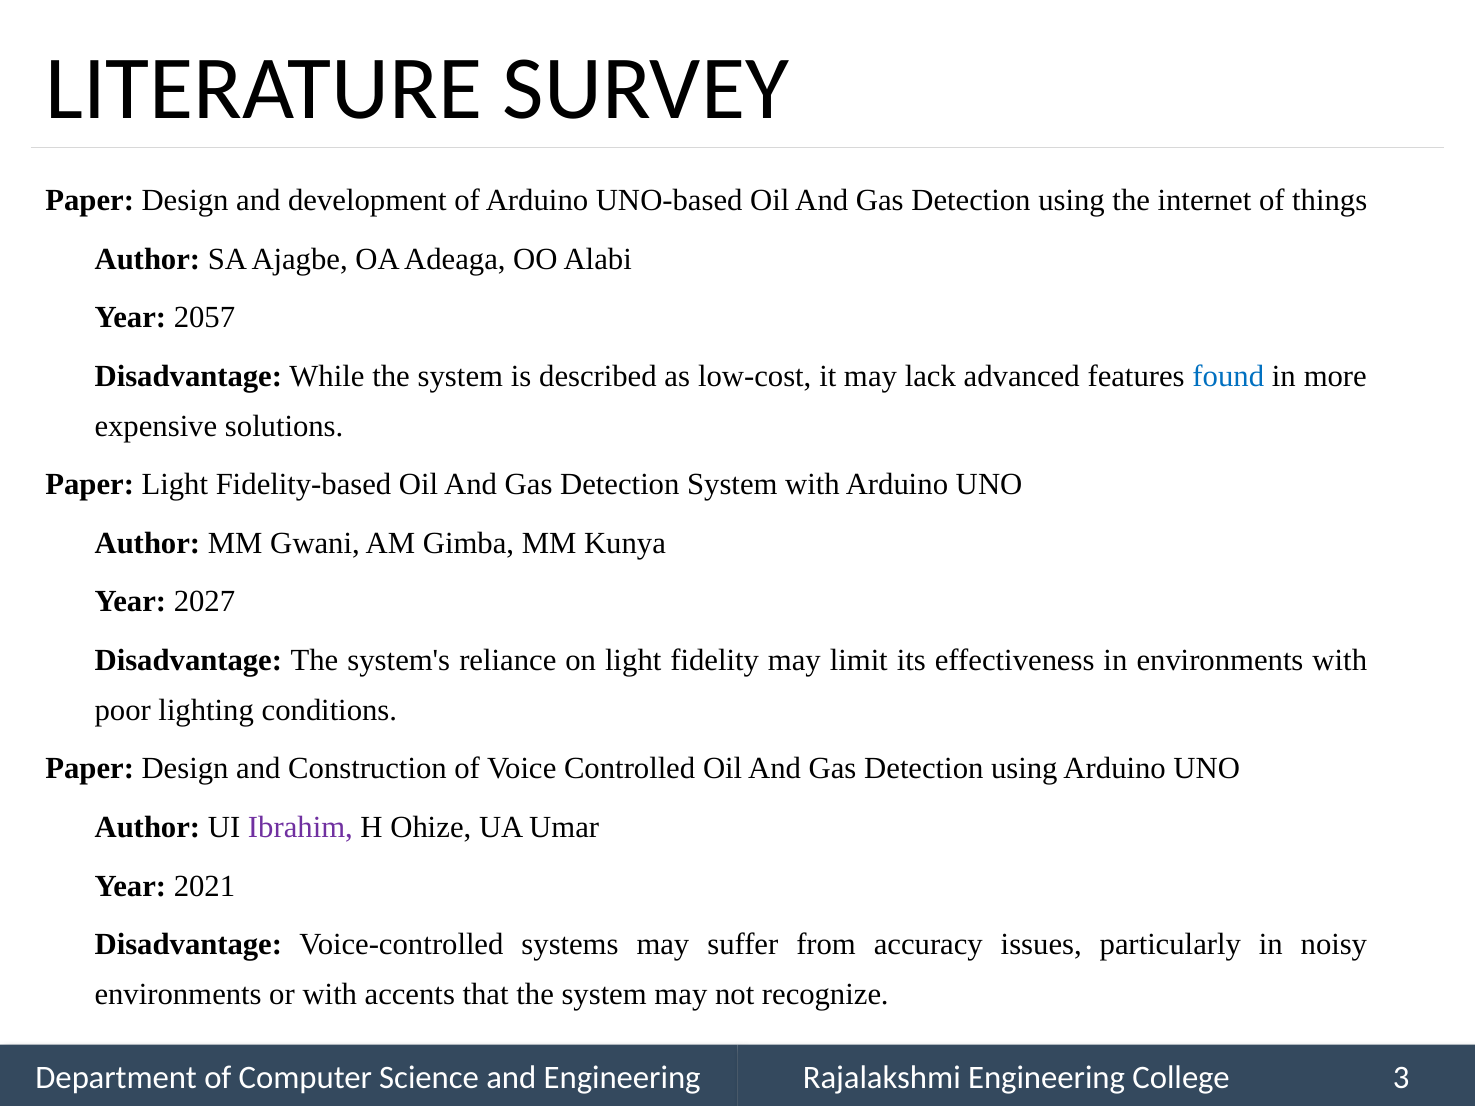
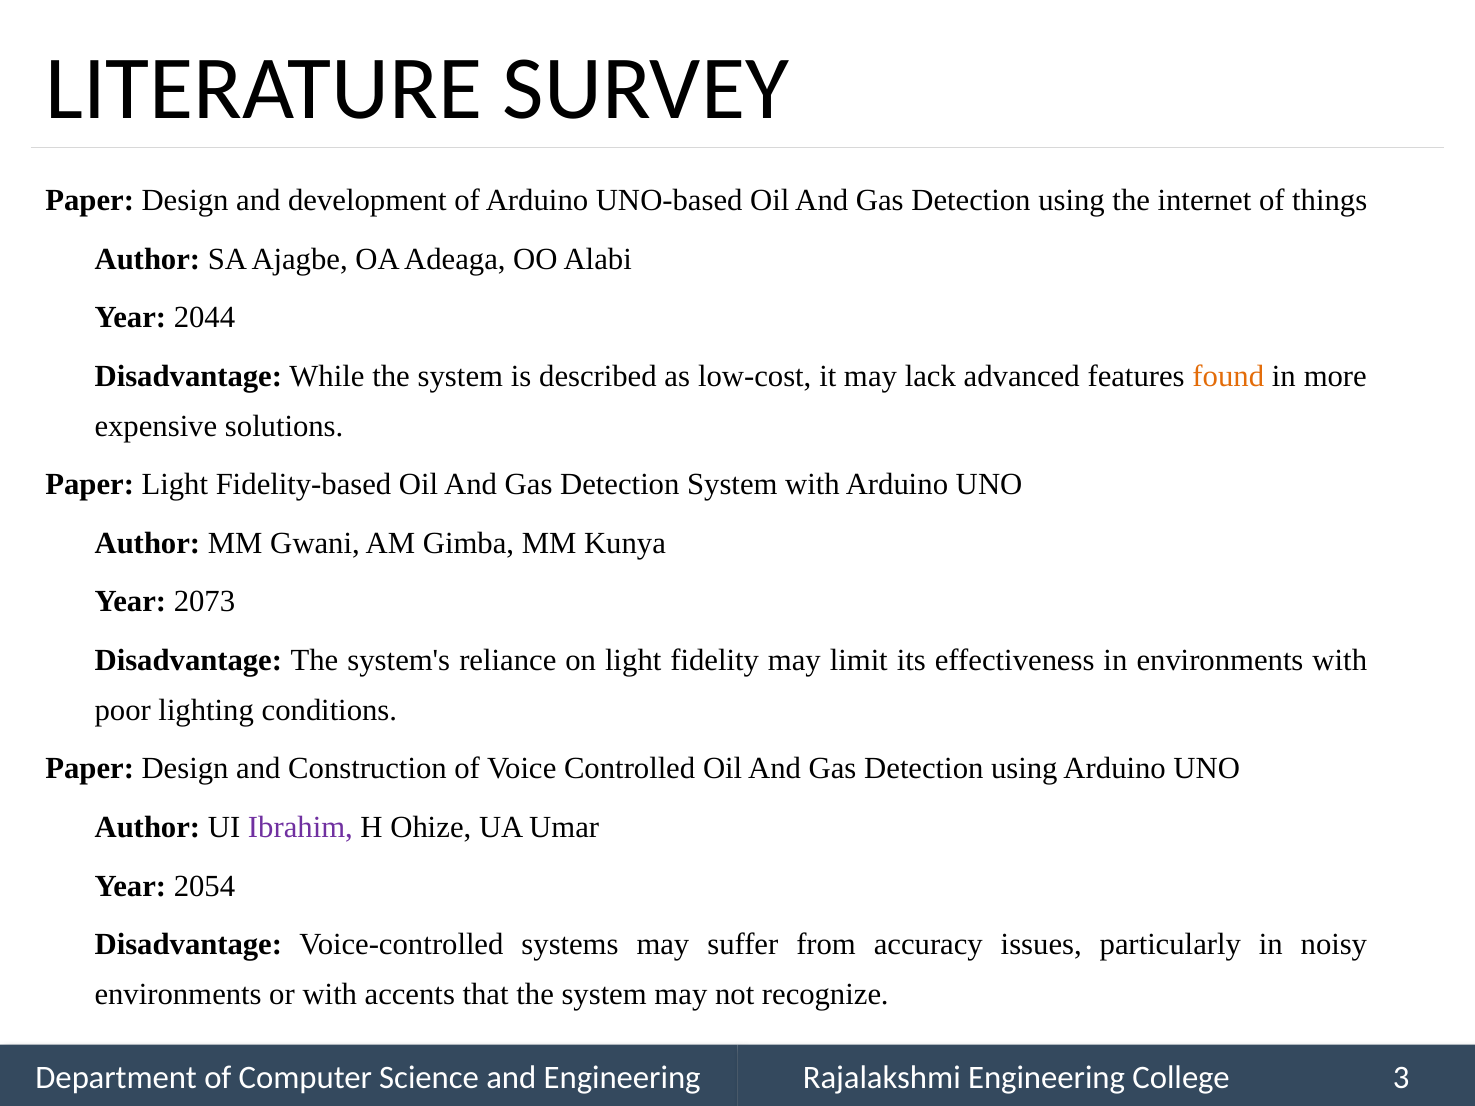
2057: 2057 -> 2044
found colour: blue -> orange
2027: 2027 -> 2073
2021: 2021 -> 2054
